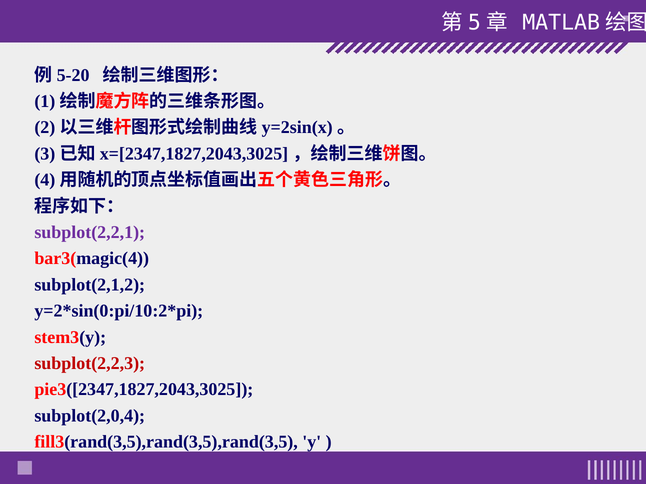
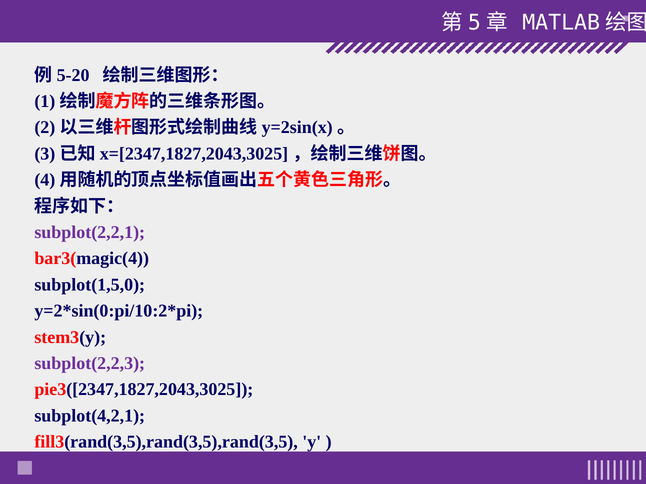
subplot(2,1,2: subplot(2,1,2 -> subplot(1,5,0
subplot(2,2,3 colour: red -> purple
subplot(2,0,4: subplot(2,0,4 -> subplot(4,2,1
